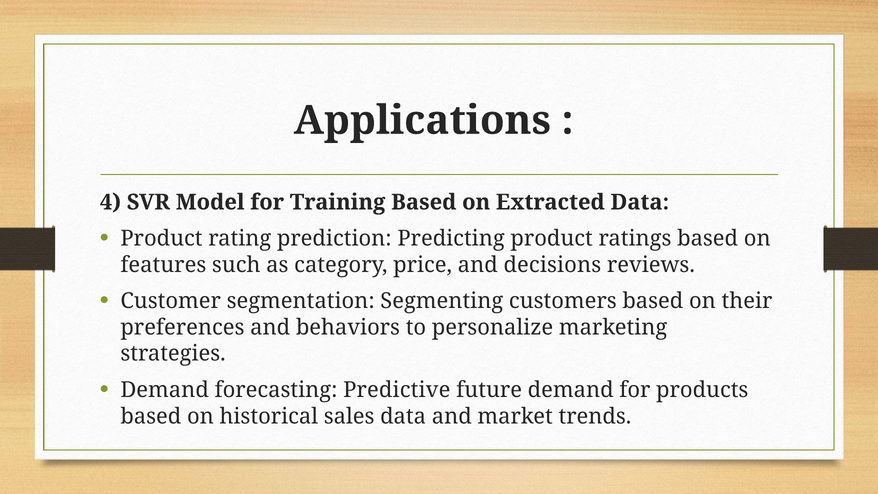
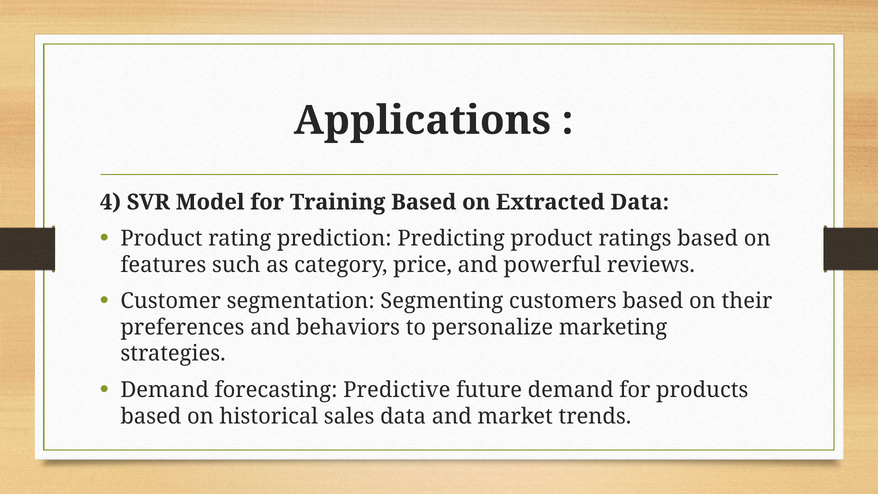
decisions: decisions -> powerful
